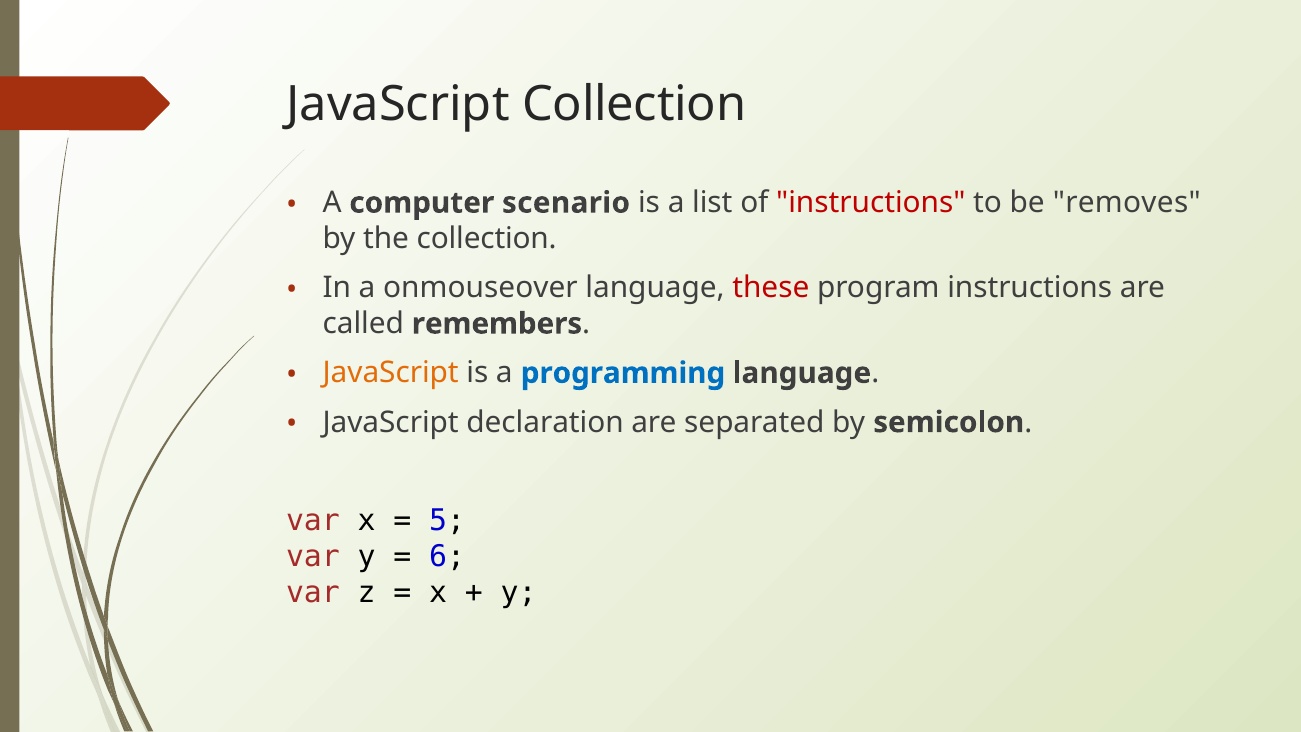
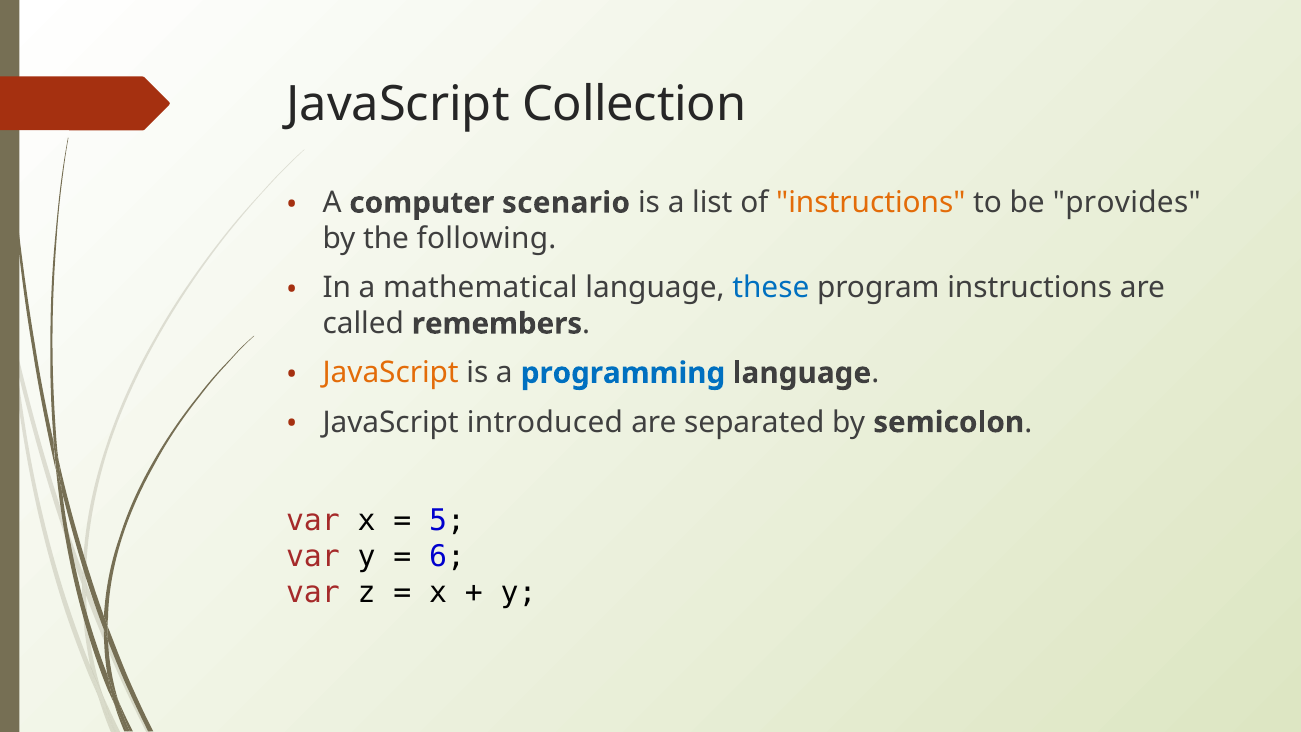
instructions at (871, 203) colour: red -> orange
removes: removes -> provides
the collection: collection -> following
onmouseover: onmouseover -> mathematical
these colour: red -> blue
declaration: declaration -> introduced
